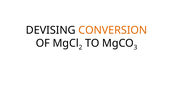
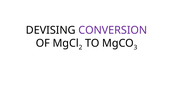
CONVERSION colour: orange -> purple
